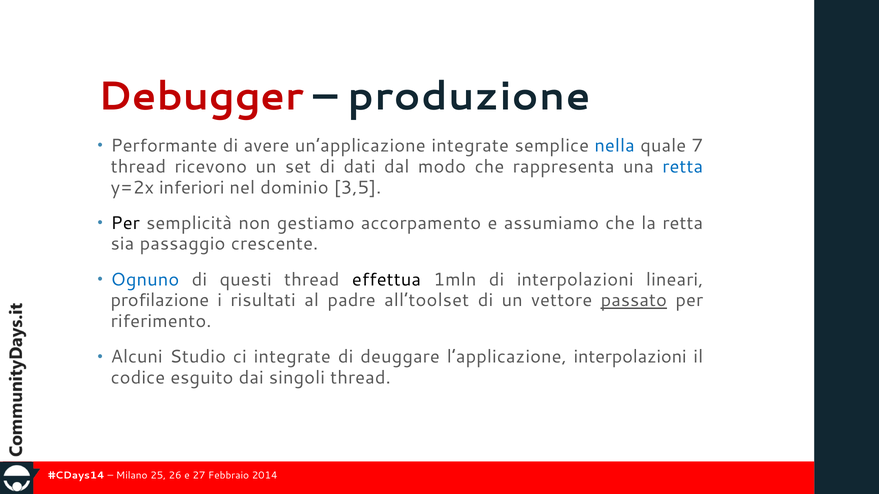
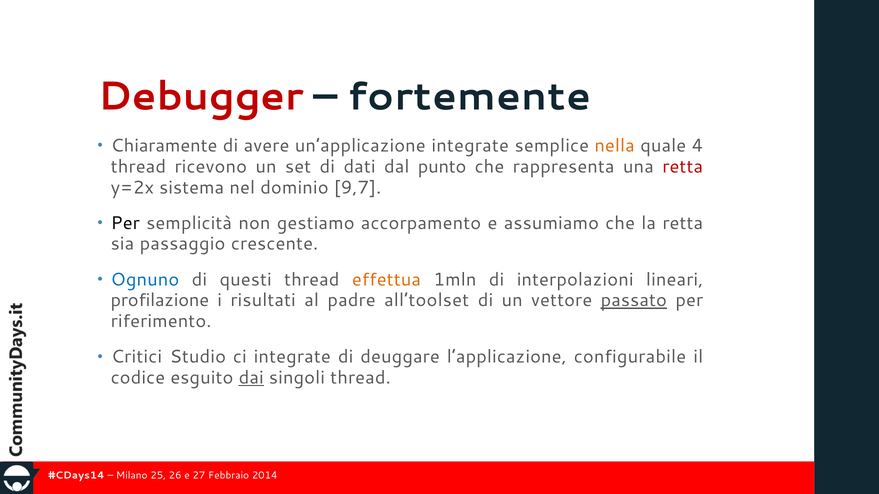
produzione: produzione -> fortemente
Performante: Performante -> Chiaramente
nella colour: blue -> orange
7: 7 -> 4
modo: modo -> punto
retta at (683, 167) colour: blue -> red
inferiori: inferiori -> sistema
3,5: 3,5 -> 9,7
effettua colour: black -> orange
Alcuni: Alcuni -> Critici
l’applicazione interpolazioni: interpolazioni -> configurabile
dai underline: none -> present
